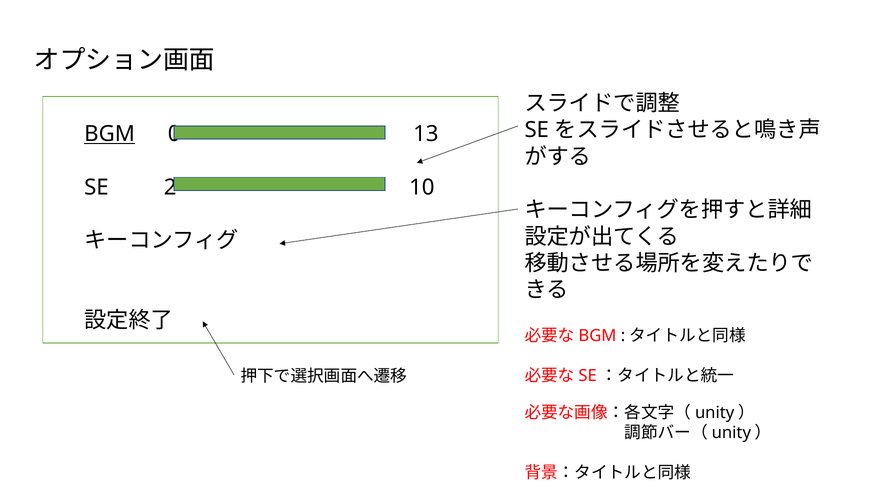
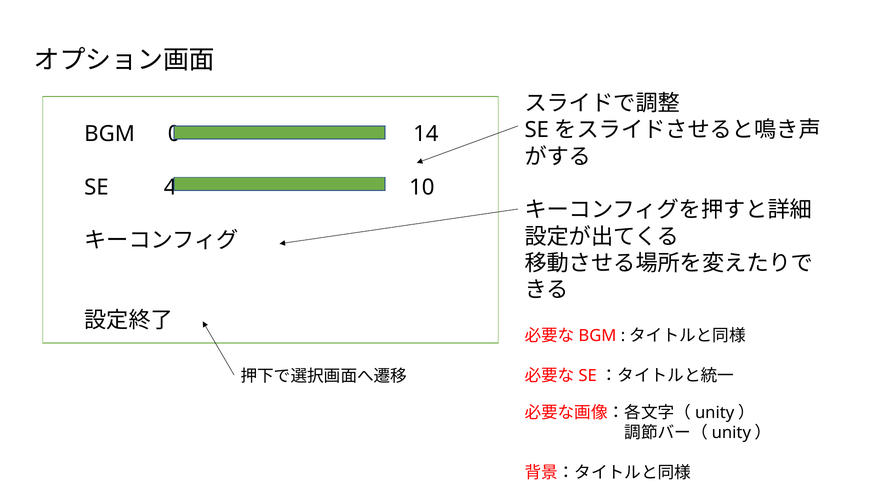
BGM underline: present -> none
13: 13 -> 14
2: 2 -> 4
